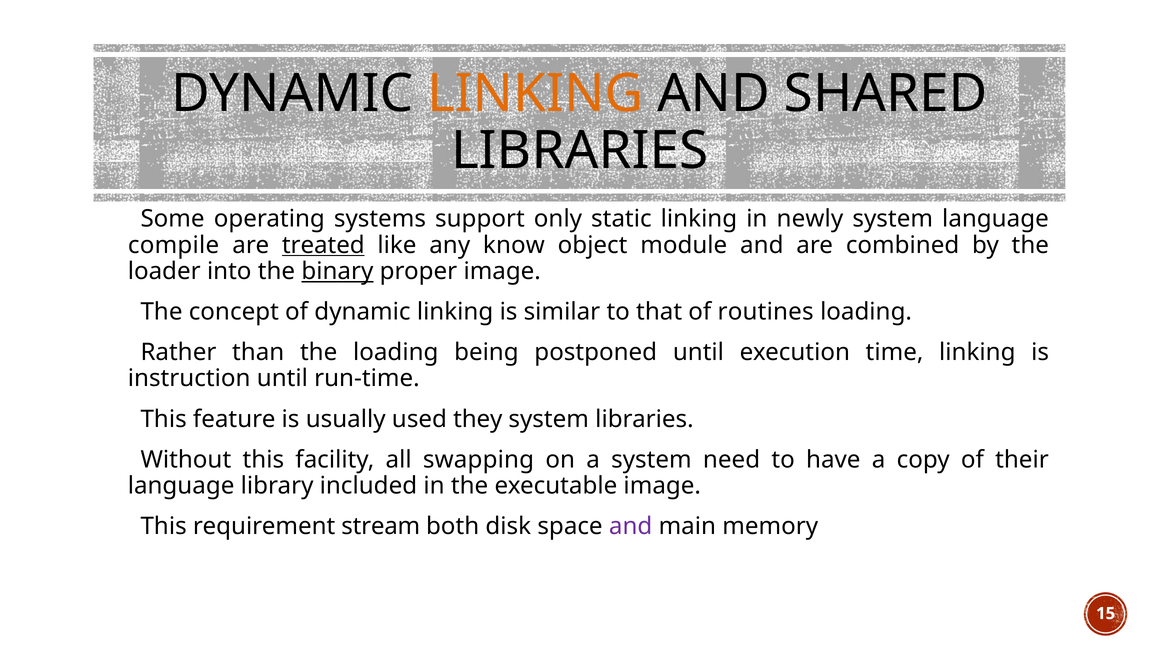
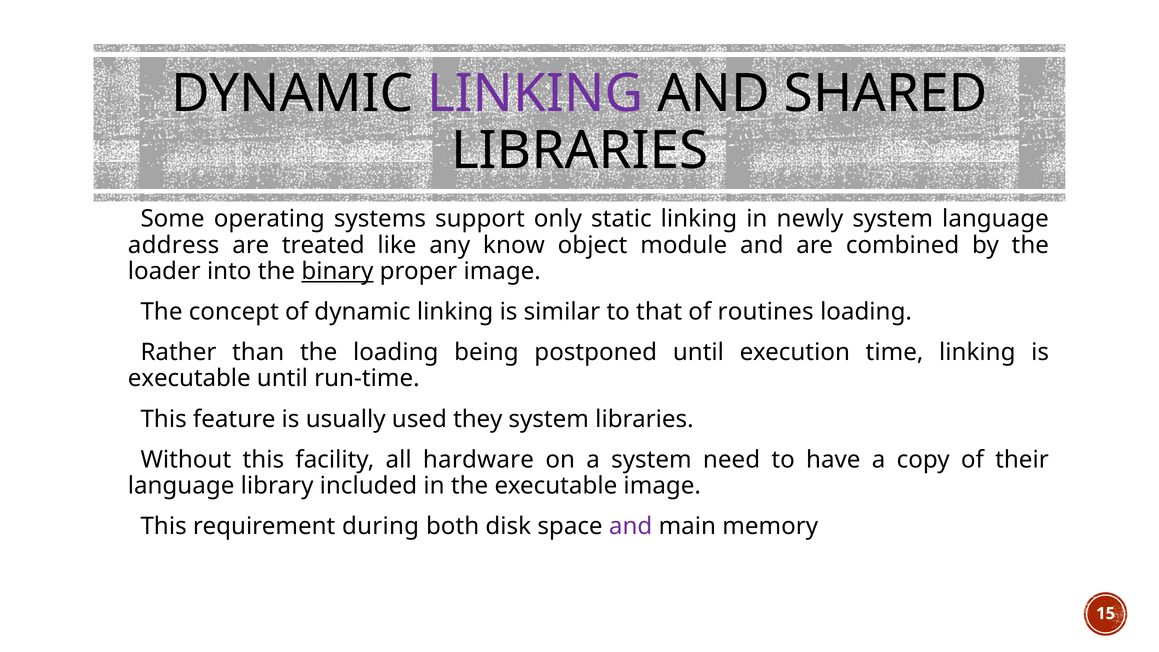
LINKING at (535, 93) colour: orange -> purple
compile: compile -> address
treated underline: present -> none
instruction at (189, 378): instruction -> executable
swapping: swapping -> hardware
stream: stream -> during
